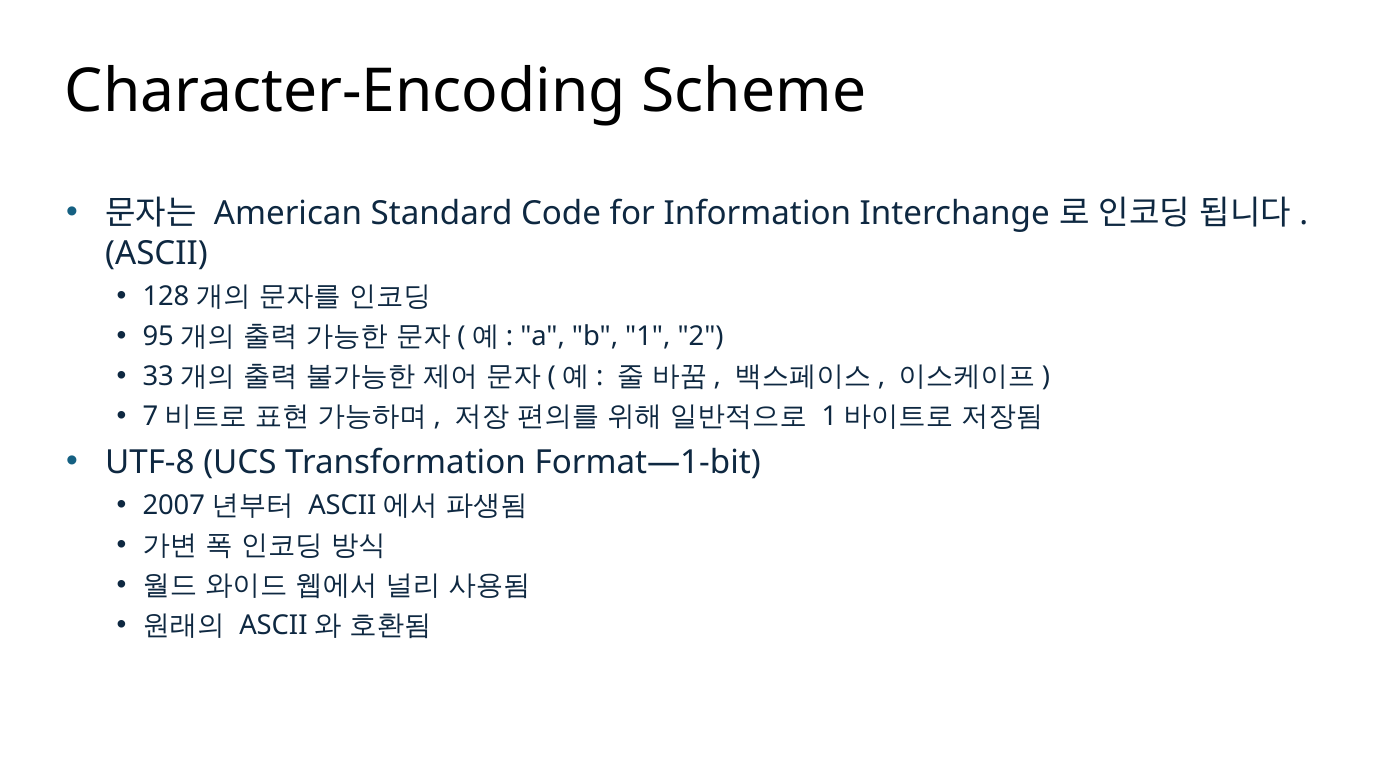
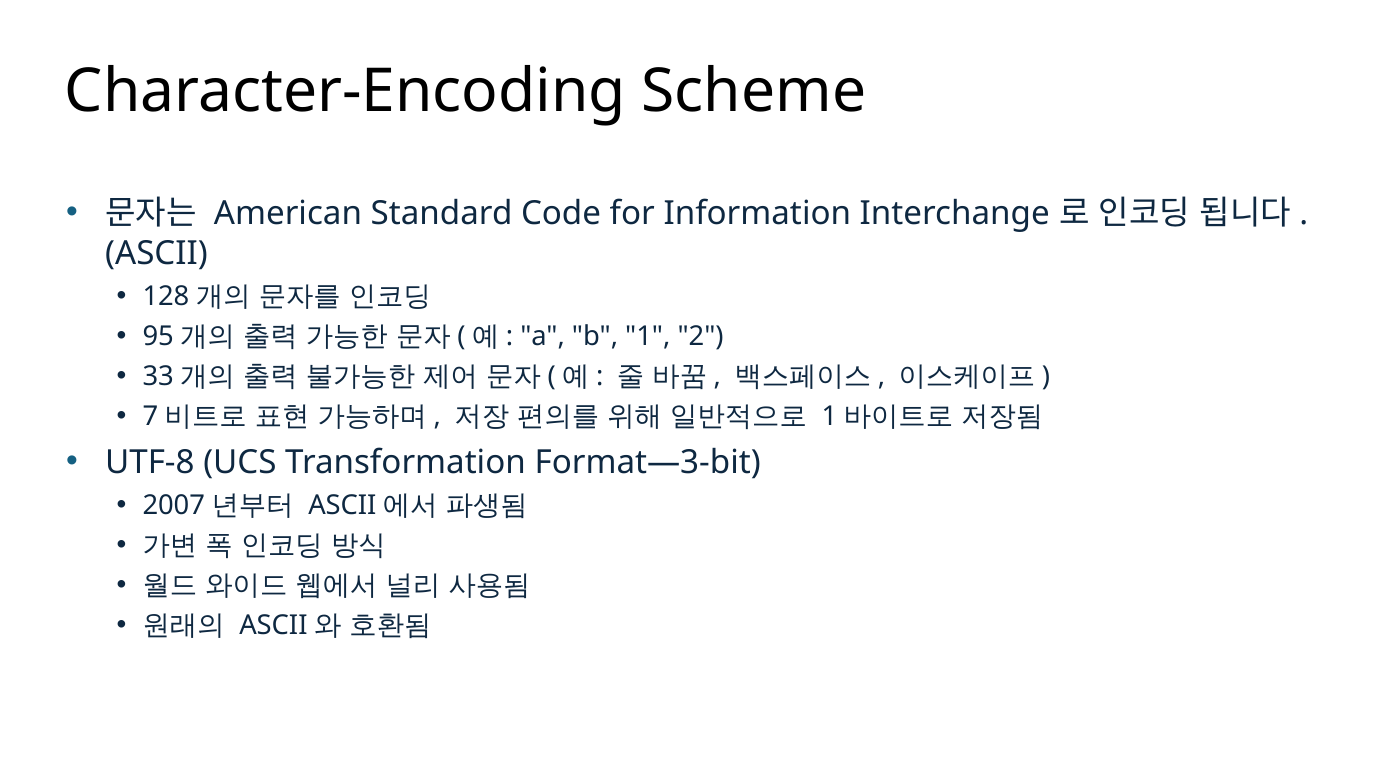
Format—1-bit: Format—1-bit -> Format—3-bit
